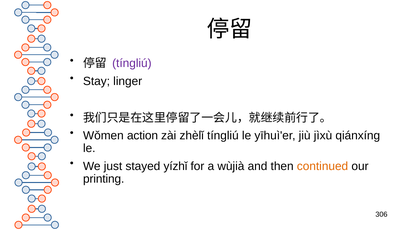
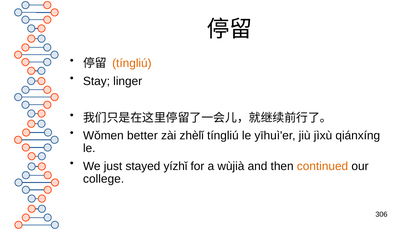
tíngliú at (132, 63) colour: purple -> orange
action: action -> better
printing: printing -> college
